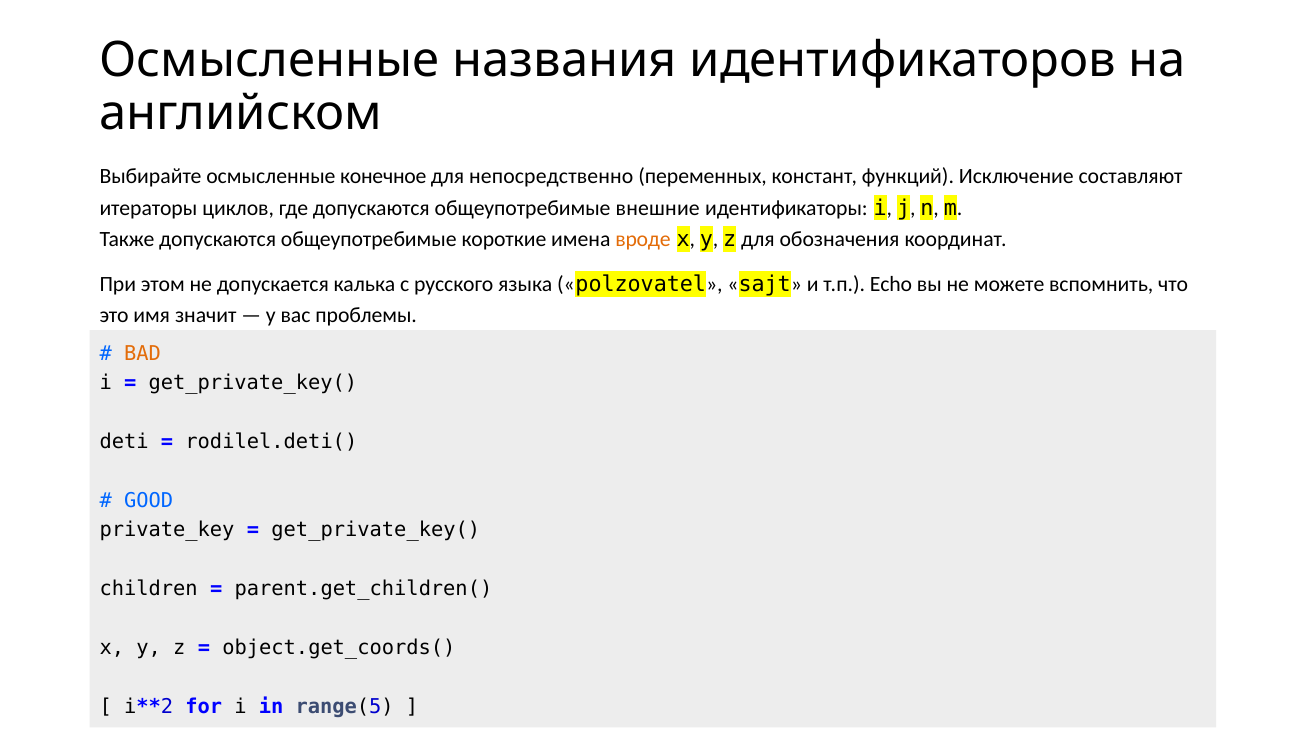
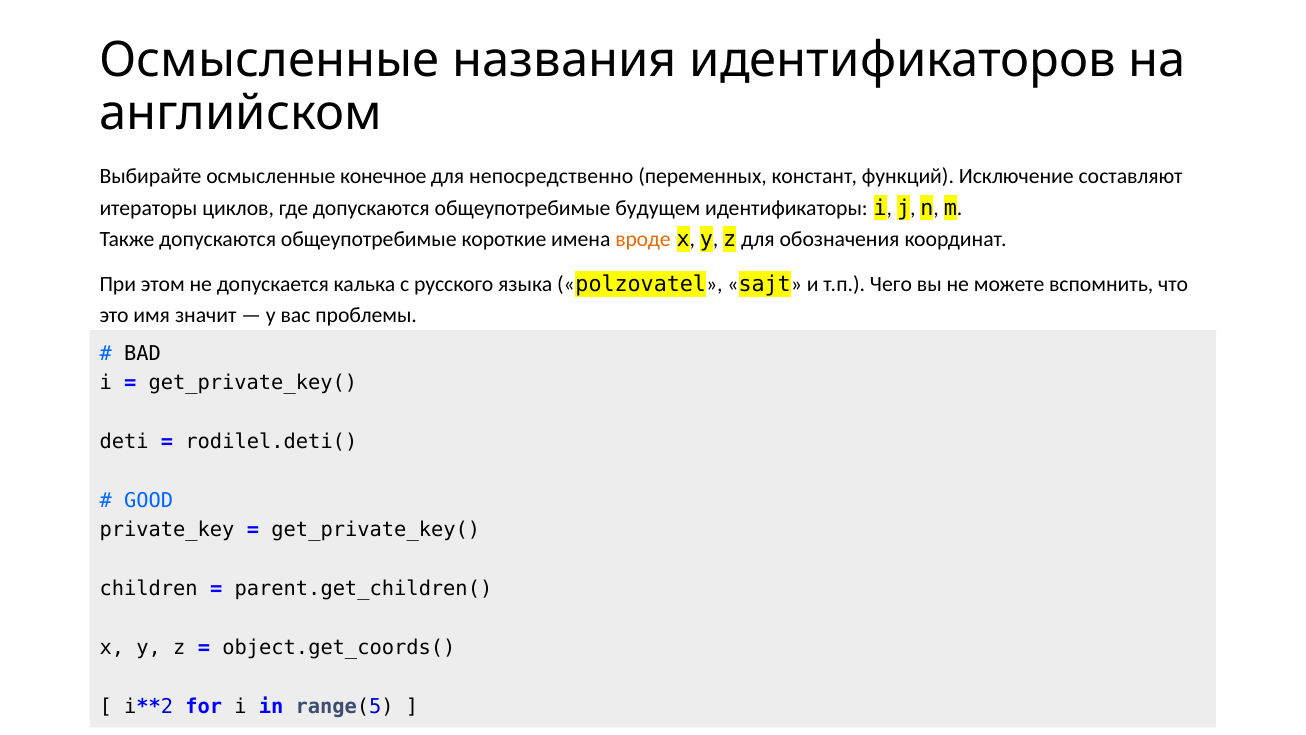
внешние: внешние -> будущем
Echo: Echo -> Чего
BAD colour: orange -> black
